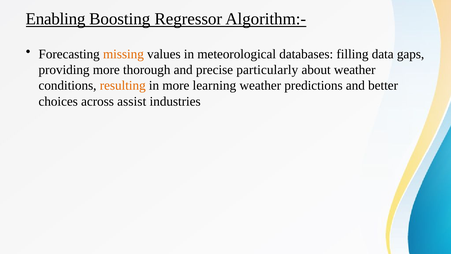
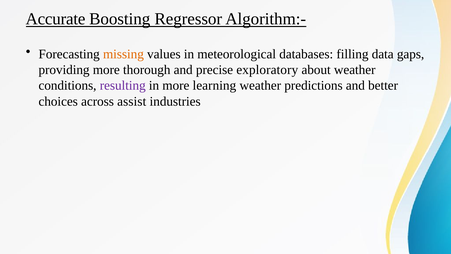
Enabling: Enabling -> Accurate
particularly: particularly -> exploratory
resulting colour: orange -> purple
